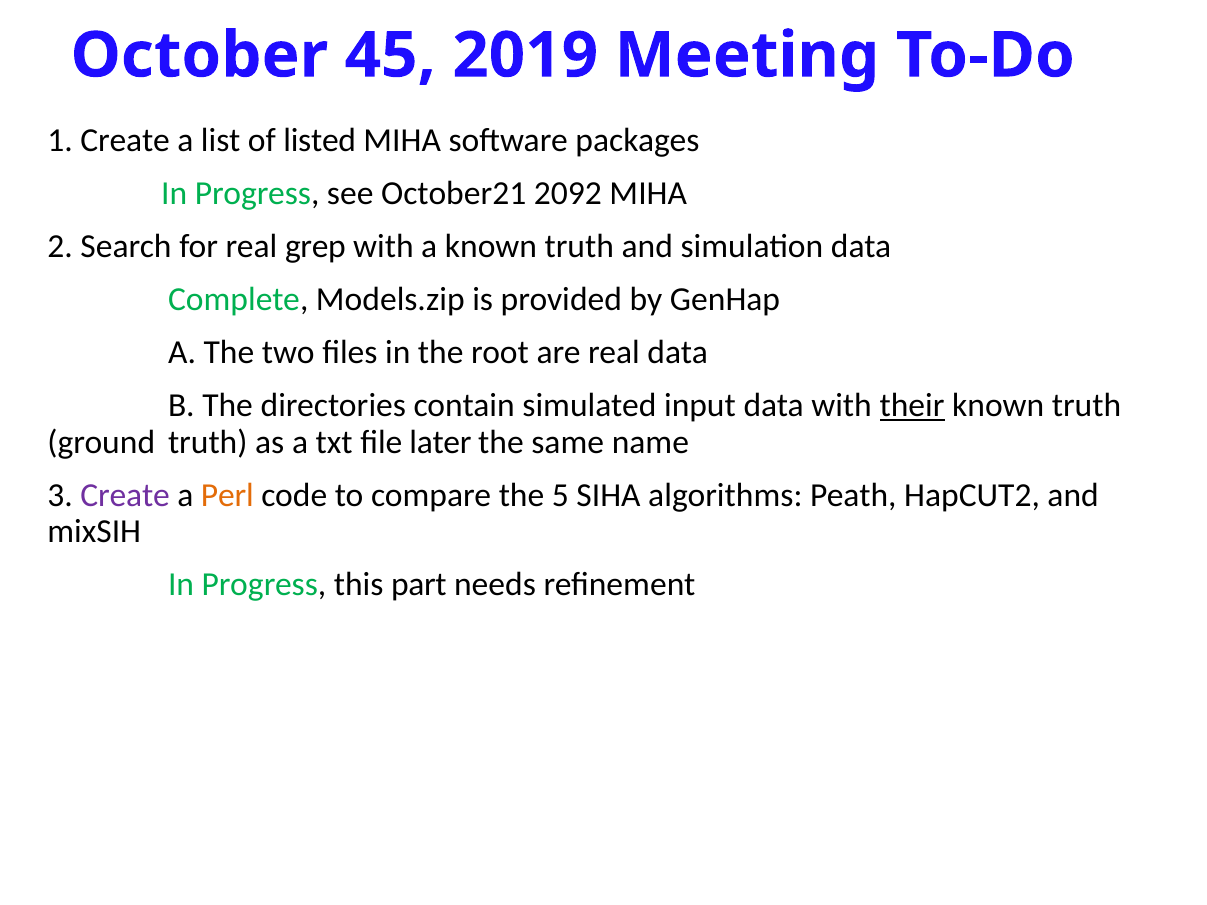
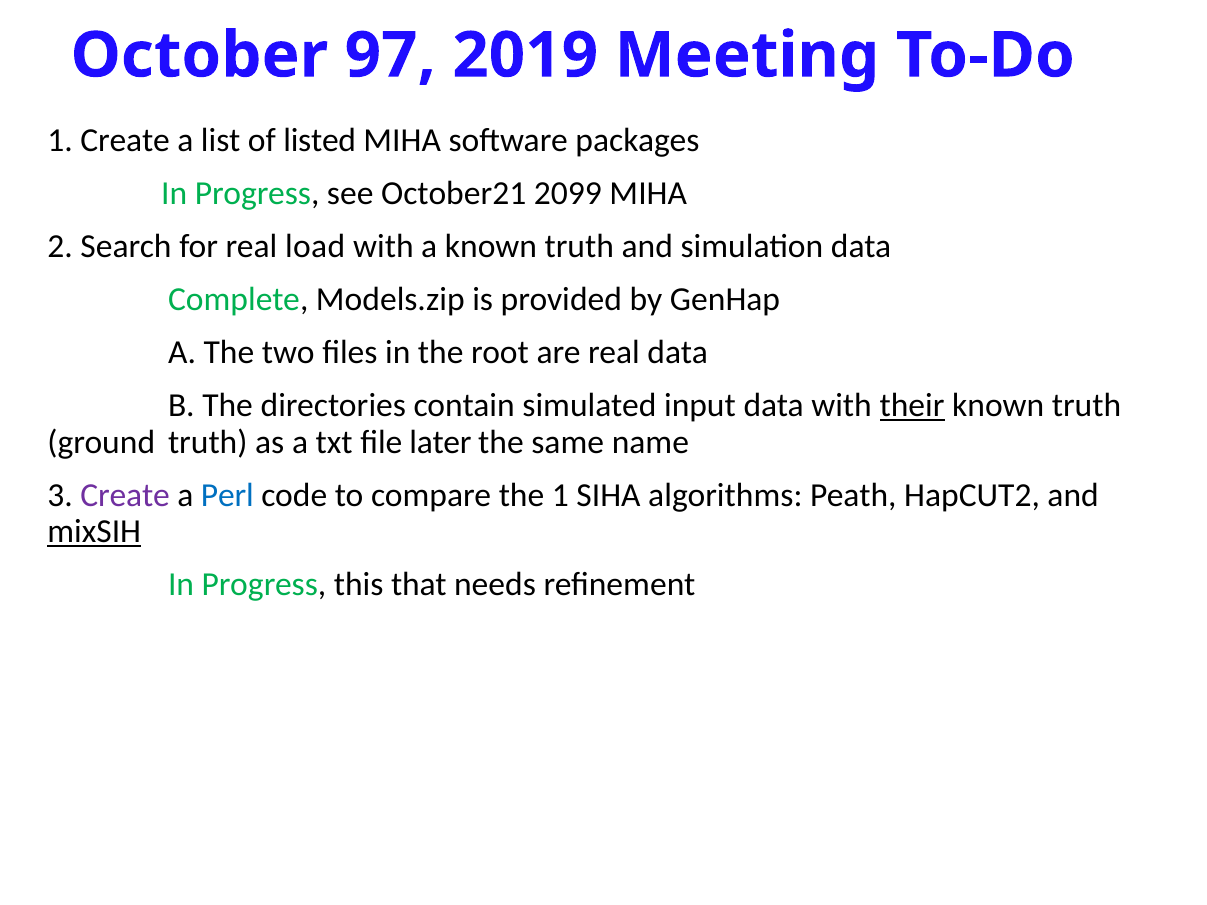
45: 45 -> 97
2092: 2092 -> 2099
grep: grep -> load
Perl colour: orange -> blue
the 5: 5 -> 1
mixSIH underline: none -> present
part: part -> that
